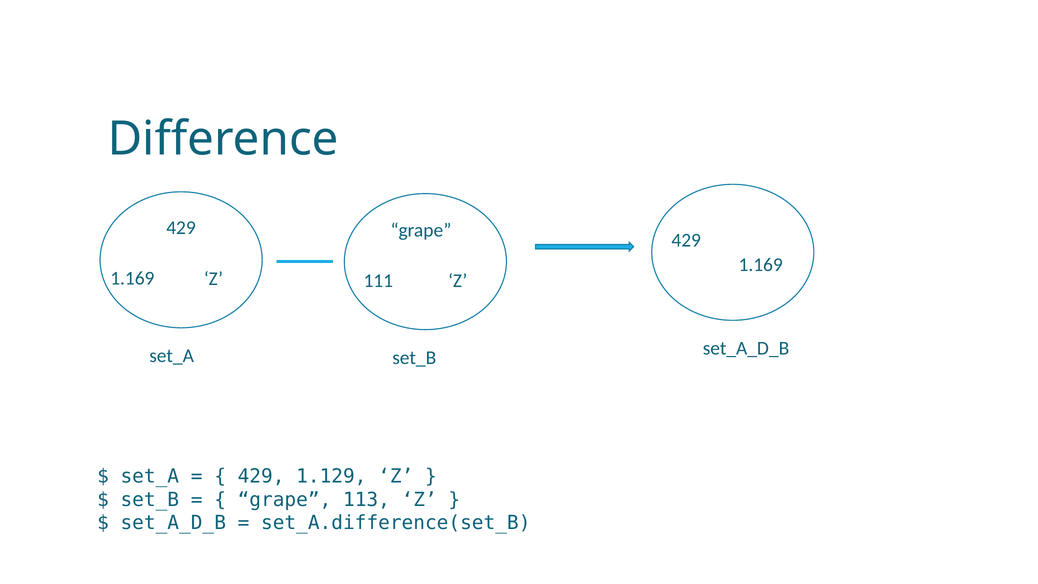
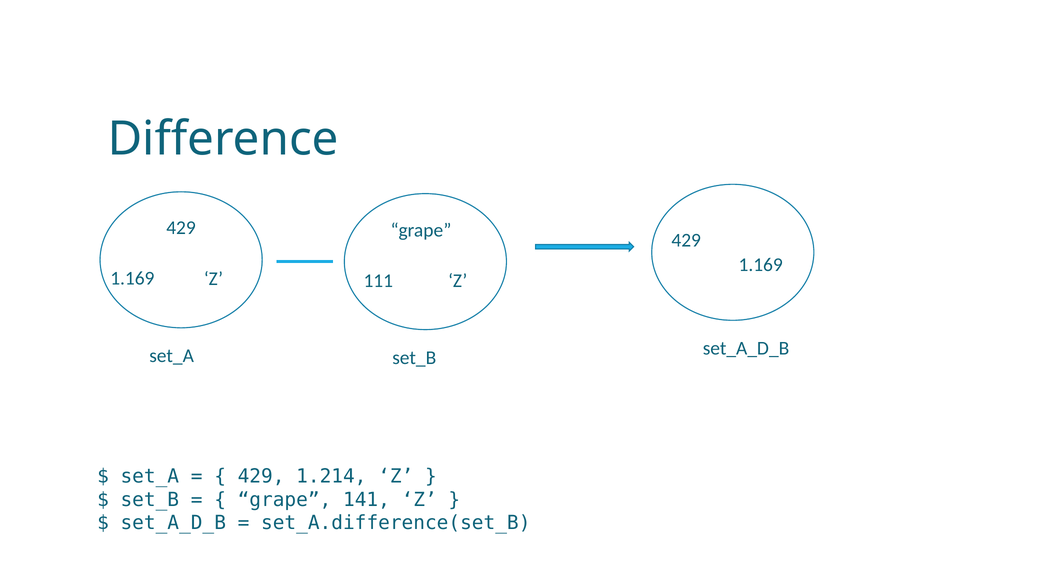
1.129: 1.129 -> 1.214
113: 113 -> 141
